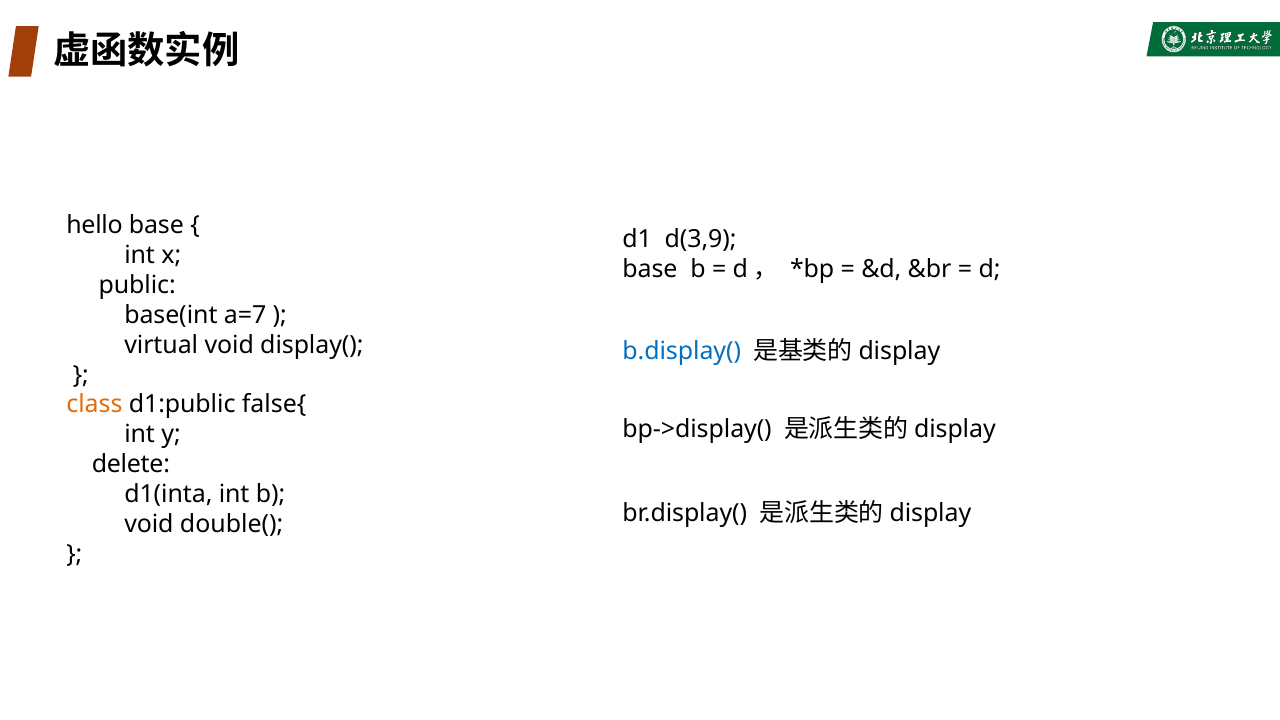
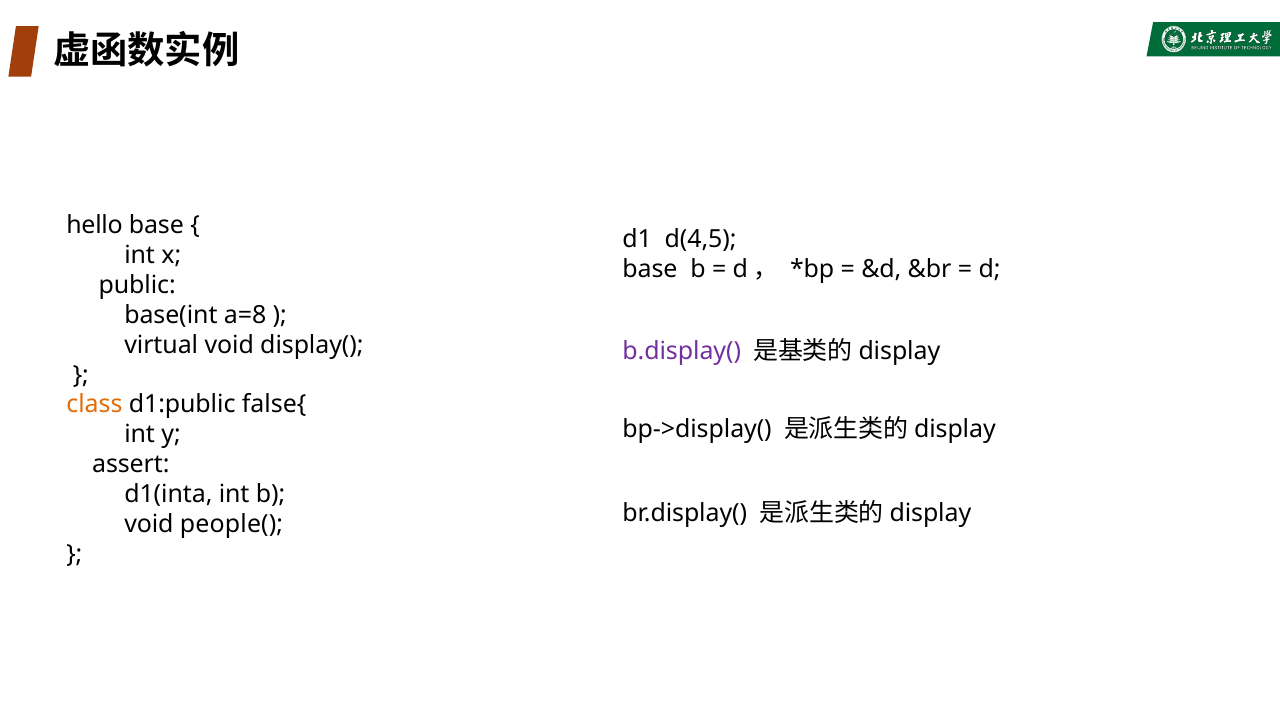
d(3,9: d(3,9 -> d(4,5
a=7: a=7 -> a=8
b.display( colour: blue -> purple
delete: delete -> assert
double(: double( -> people(
